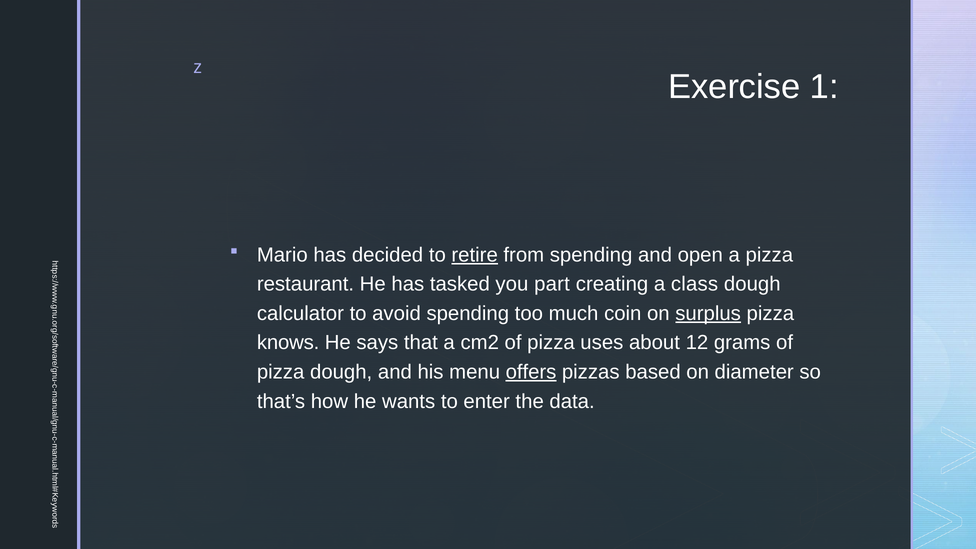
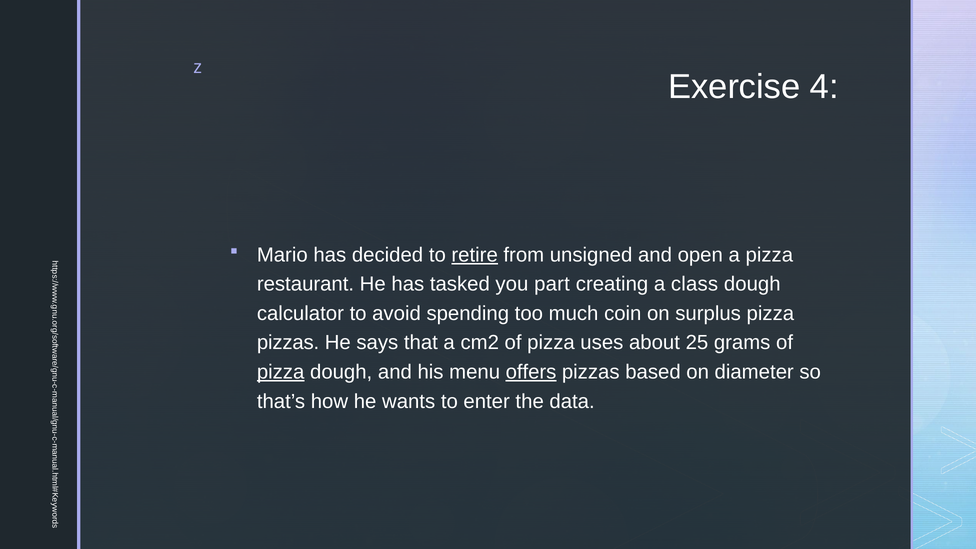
1: 1 -> 4
from spending: spending -> unsigned
surplus underline: present -> none
knows at (288, 343): knows -> pizzas
12: 12 -> 25
pizza at (281, 372) underline: none -> present
